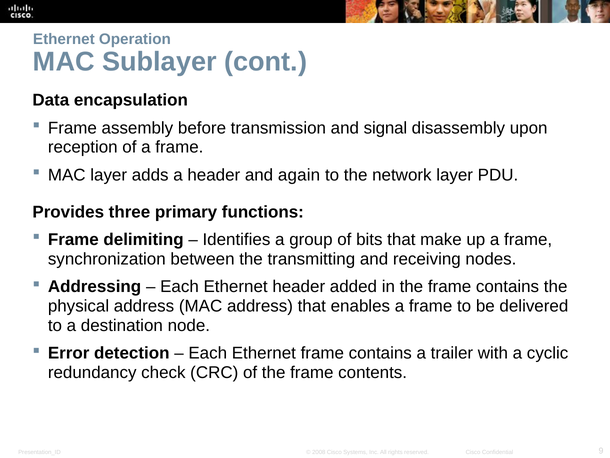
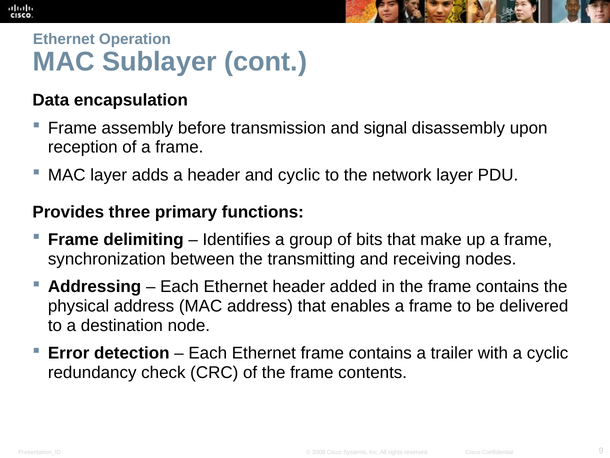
and again: again -> cyclic
